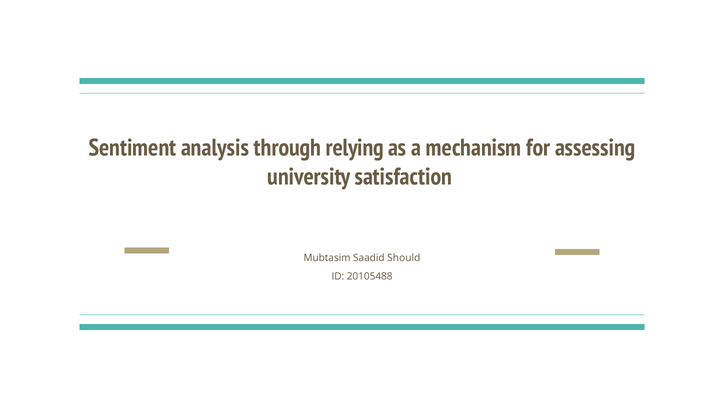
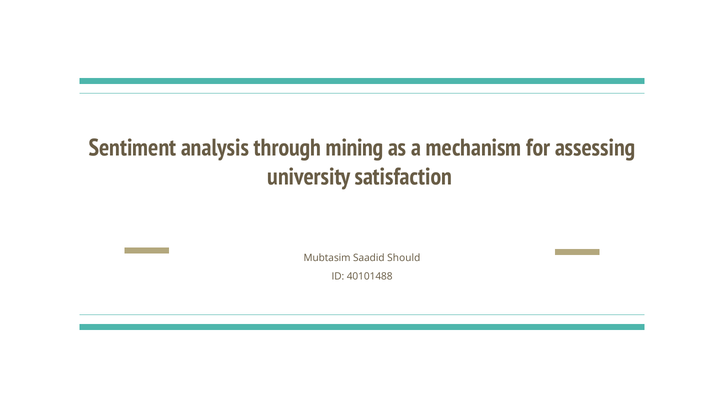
relying: relying -> mining
20105488: 20105488 -> 40101488
